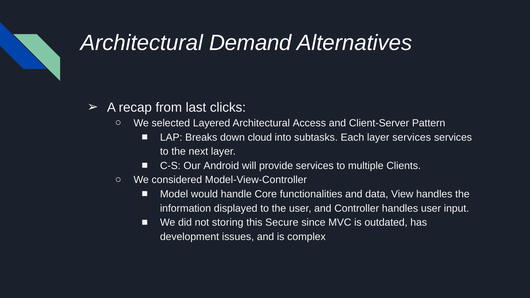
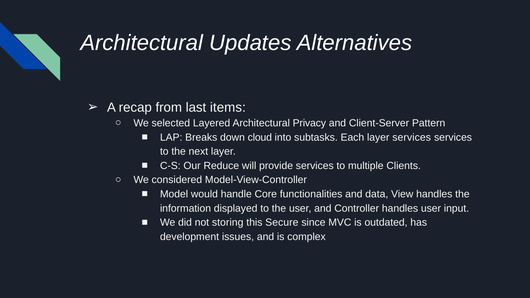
Demand: Demand -> Updates
clicks: clicks -> items
Access: Access -> Privacy
Android: Android -> Reduce
